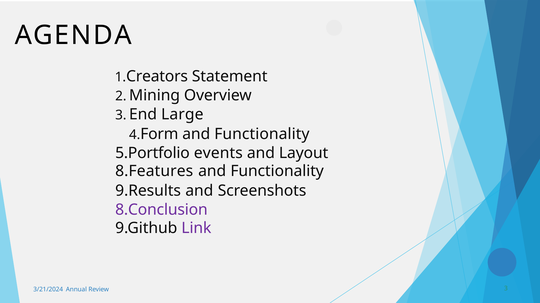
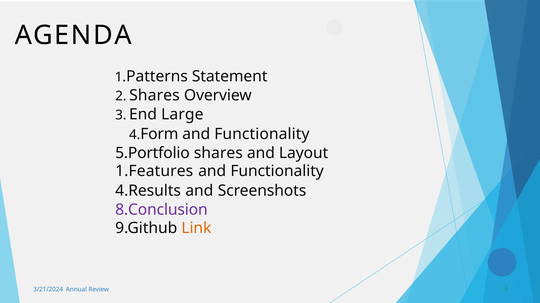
Creators: Creators -> Patterns
Mining at (155, 96): Mining -> Shares
5.Portfolio events: events -> shares
8.Features: 8.Features -> 1.Features
9.Results: 9.Results -> 4.Results
Link colour: purple -> orange
